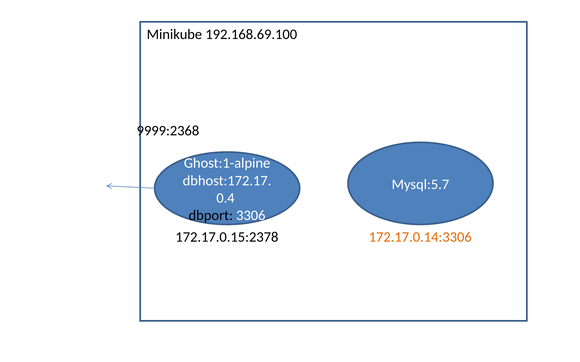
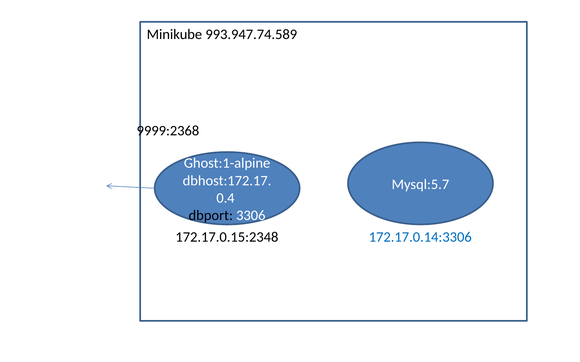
192.168.69.100: 192.168.69.100 -> 993.947.74.589
172.17.0.15:2378: 172.17.0.15:2378 -> 172.17.0.15:2348
172.17.0.14:3306 colour: orange -> blue
